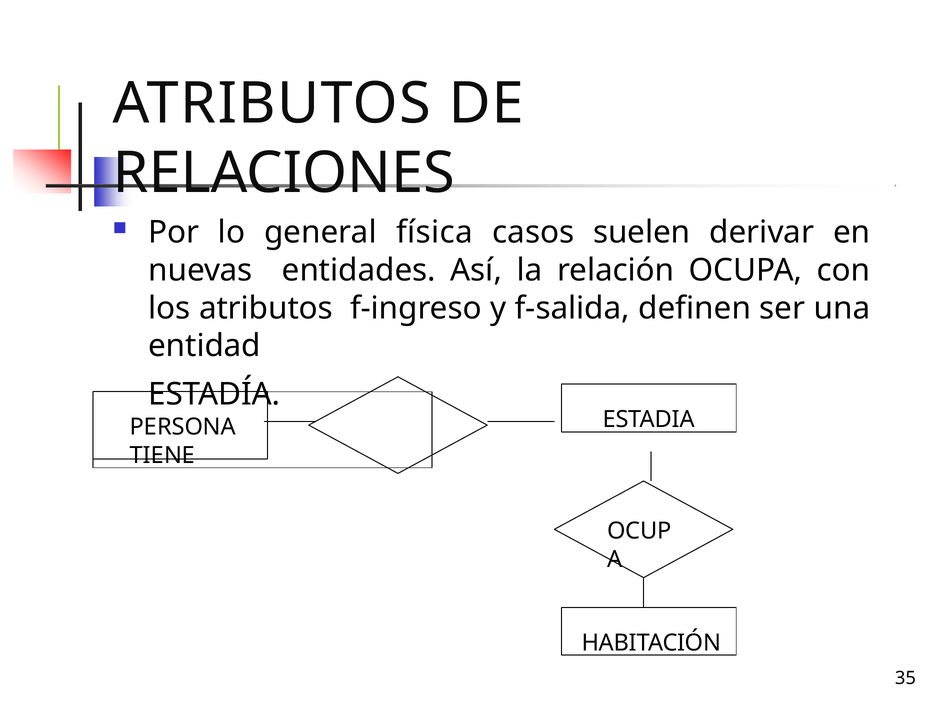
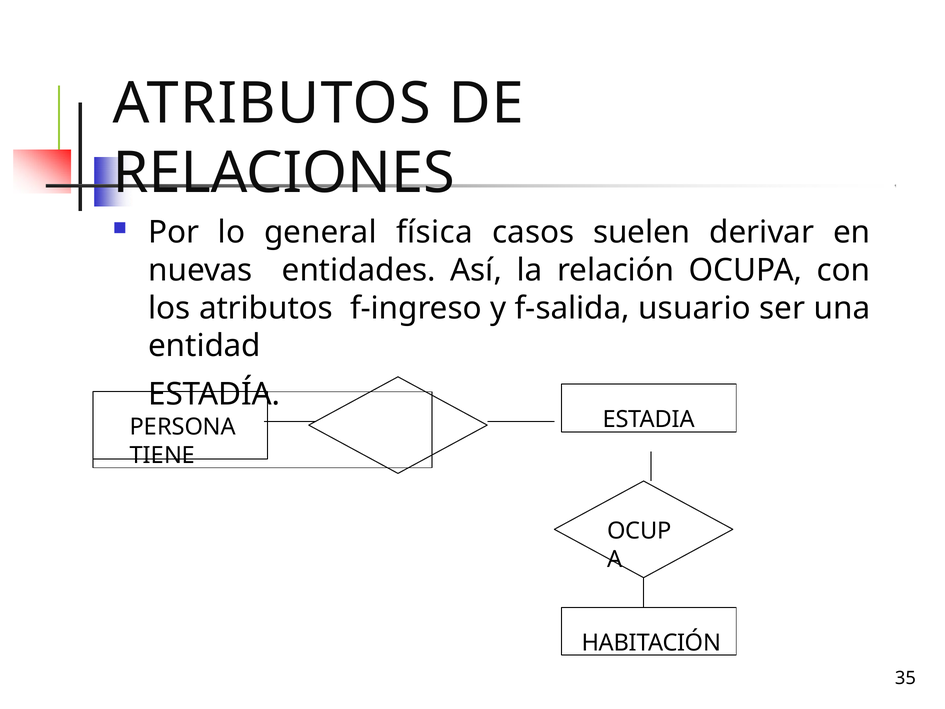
definen: definen -> usuario
